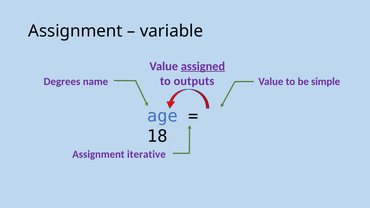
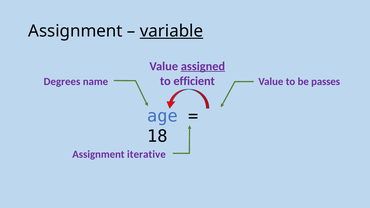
variable underline: none -> present
outputs: outputs -> efficient
simple: simple -> passes
